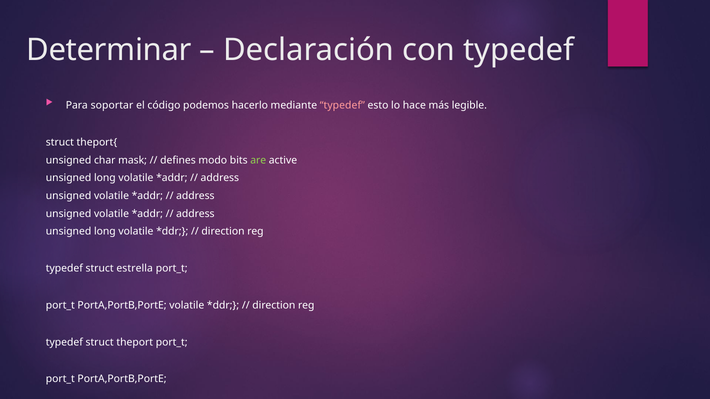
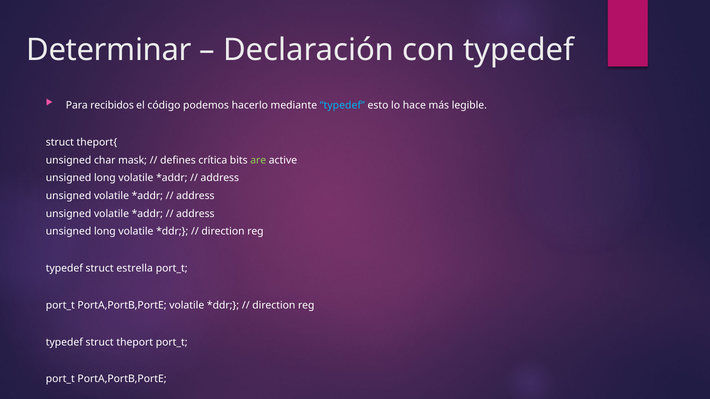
soportar: soportar -> recibidos
typedef at (342, 106) colour: pink -> light blue
modo: modo -> crítica
